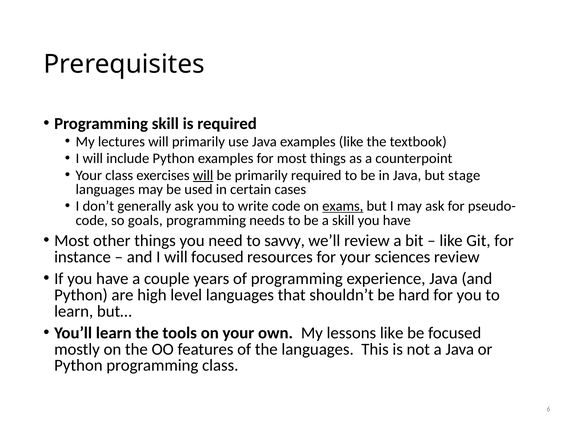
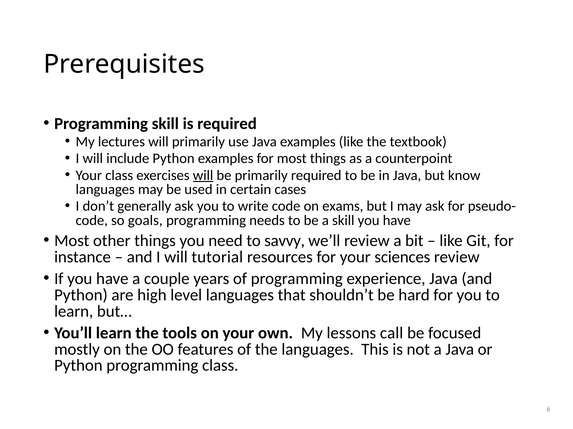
stage: stage -> know
exams underline: present -> none
will focused: focused -> tutorial
lessons like: like -> call
